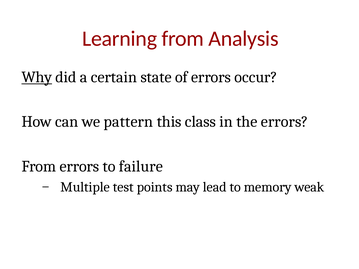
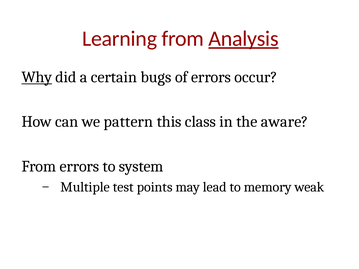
Analysis underline: none -> present
state: state -> bugs
the errors: errors -> aware
failure: failure -> system
